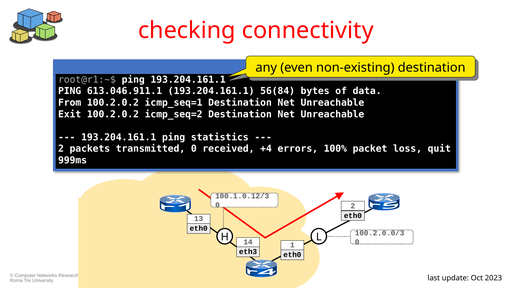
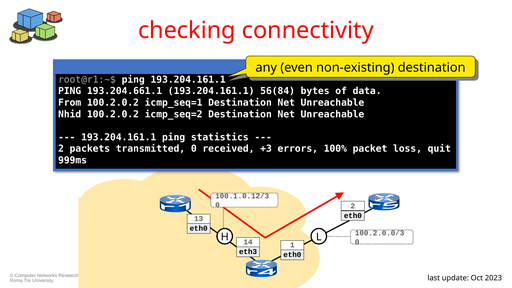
613.046.911.1: 613.046.911.1 -> 193.204.661.1
Exit: Exit -> Nhid
+4: +4 -> +3
